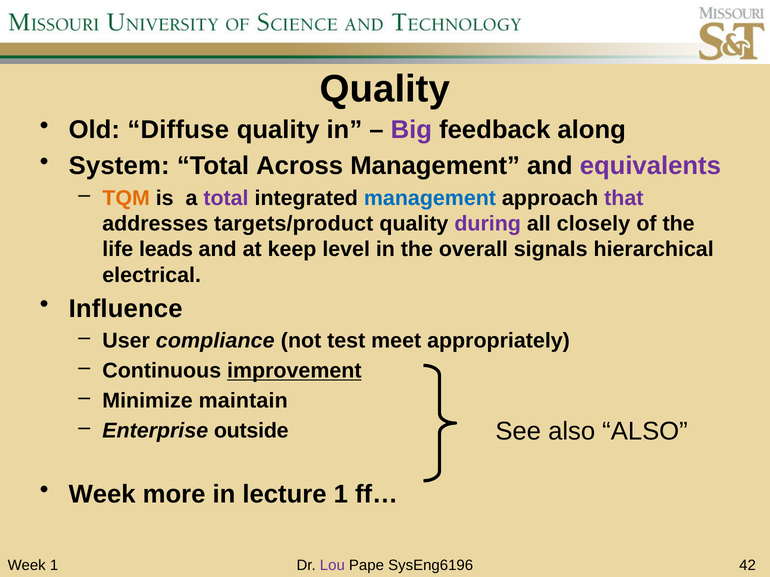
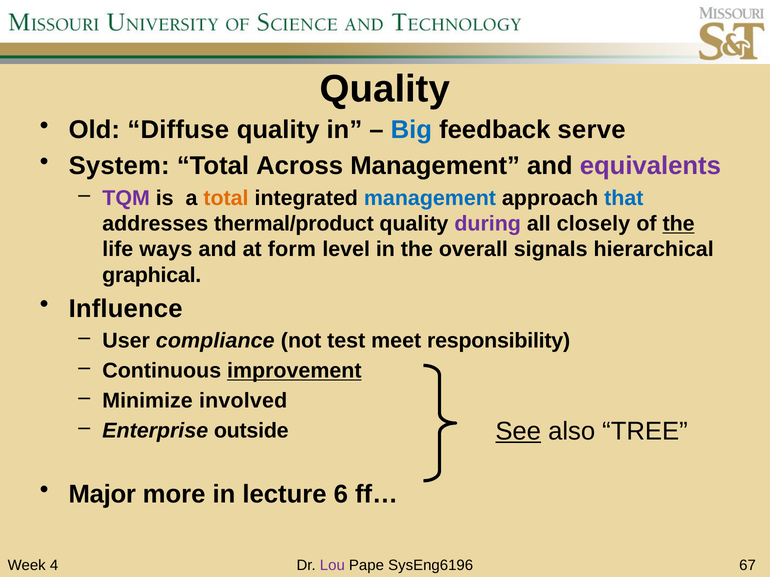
Big colour: purple -> blue
along: along -> serve
TQM colour: orange -> purple
total at (226, 198) colour: purple -> orange
that colour: purple -> blue
targets/product: targets/product -> thermal/product
the at (679, 224) underline: none -> present
leads: leads -> ways
keep: keep -> form
electrical: electrical -> graphical
appropriately: appropriately -> responsibility
maintain: maintain -> involved
See underline: none -> present
also ALSO: ALSO -> TREE
Week at (102, 495): Week -> Major
lecture 1: 1 -> 6
Week 1: 1 -> 4
42: 42 -> 67
